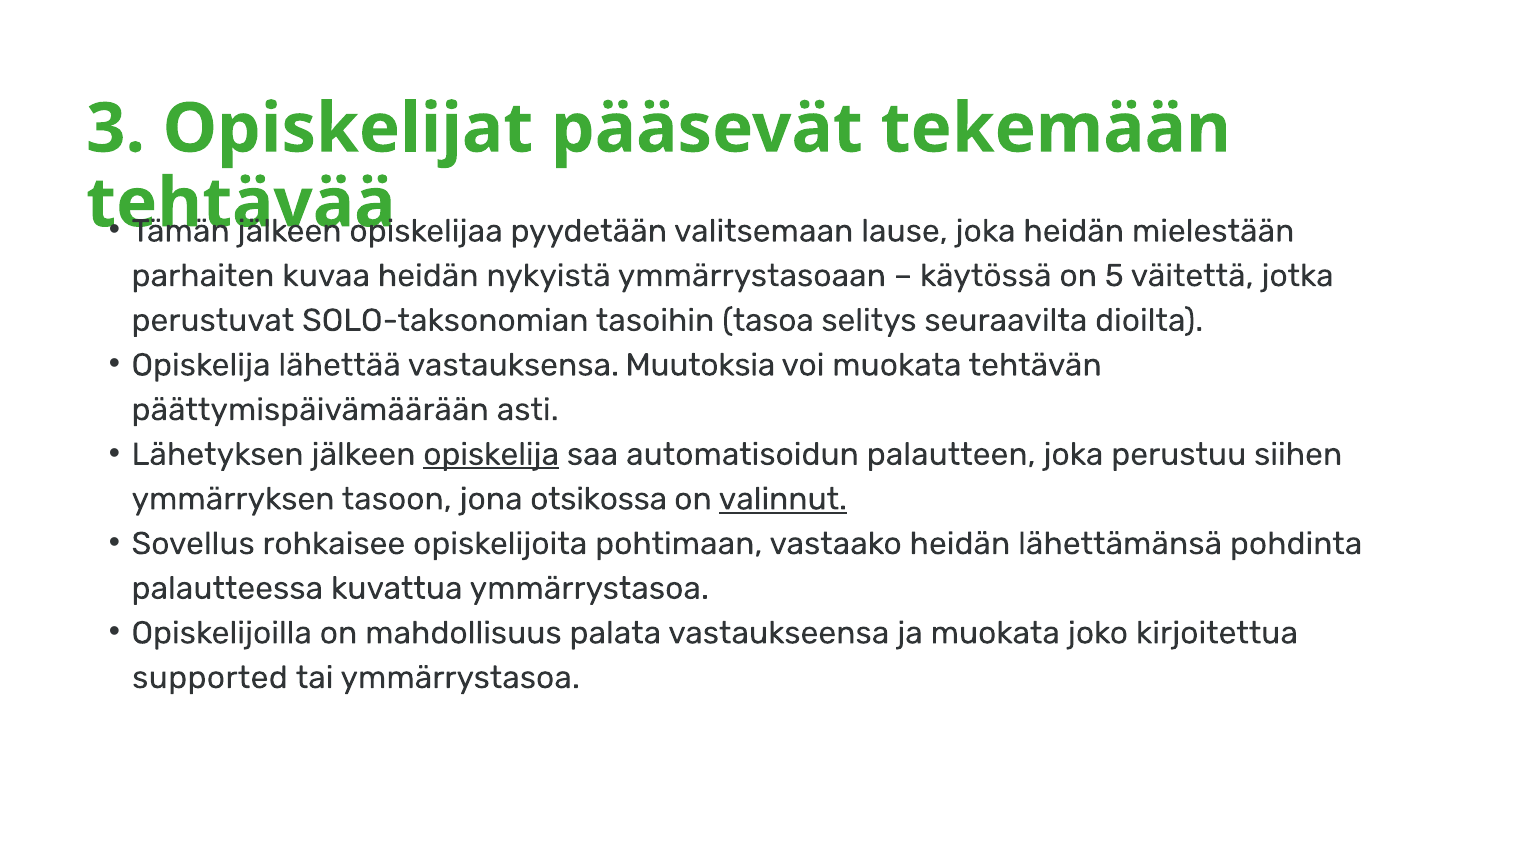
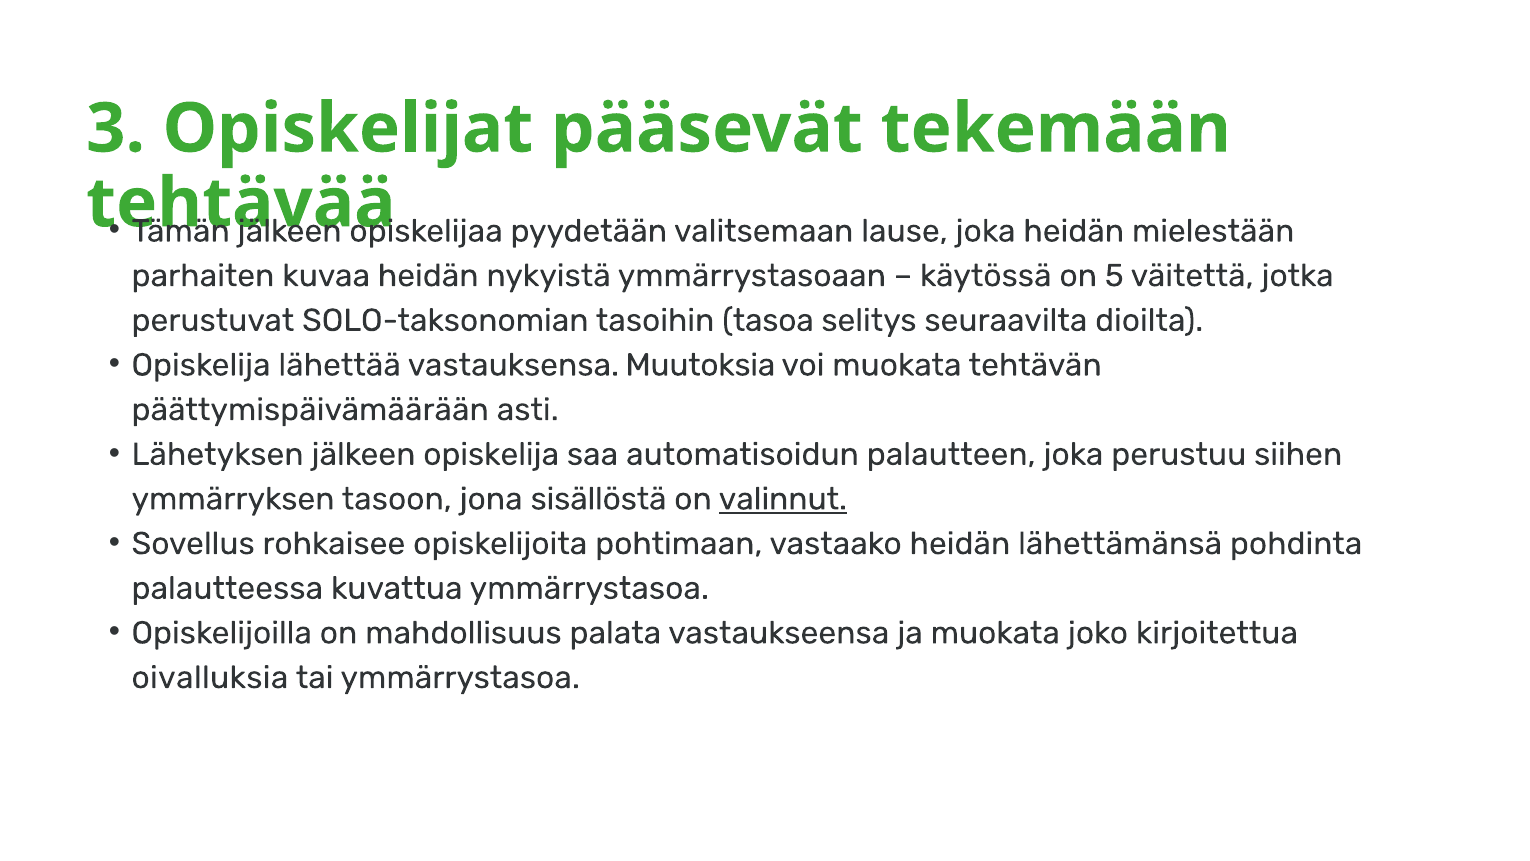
opiskelija at (491, 454) underline: present -> none
otsikossa: otsikossa -> sisällöstä
supported: supported -> oivalluksia
